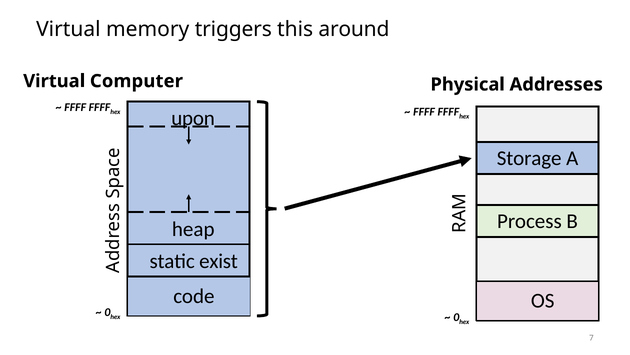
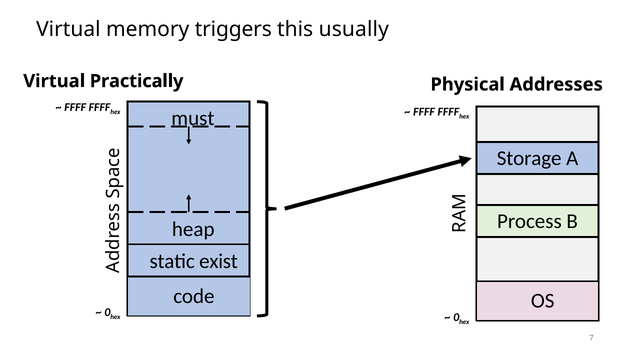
around: around -> usually
Computer: Computer -> Practically
upon: upon -> must
